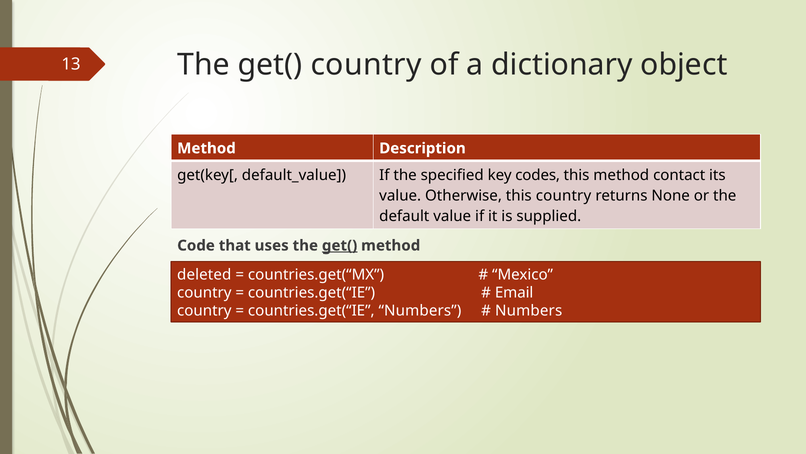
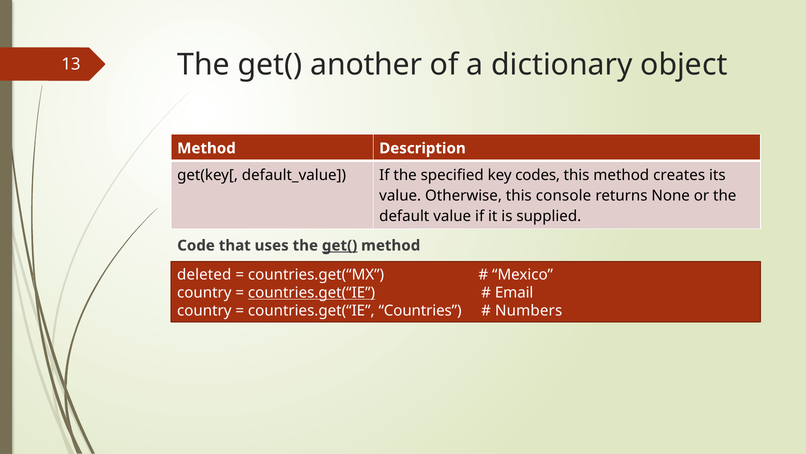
get( country: country -> another
contact: contact -> creates
this country: country -> console
countries.get(“IE at (312, 292) underline: none -> present
countries.get(“IE Numbers: Numbers -> Countries
